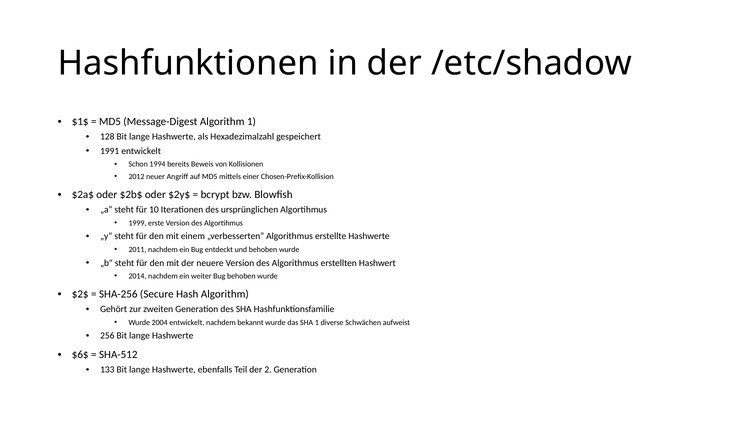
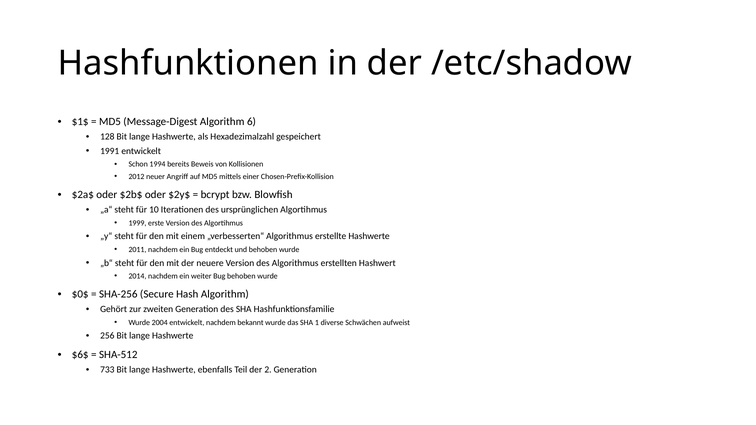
Algorithm 1: 1 -> 6
$2$: $2$ -> $0$
133: 133 -> 733
